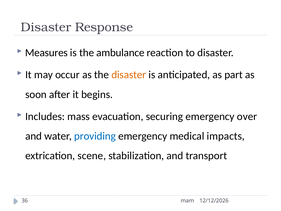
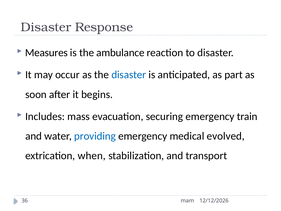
disaster at (129, 75) colour: orange -> blue
over: over -> train
impacts: impacts -> evolved
scene: scene -> when
